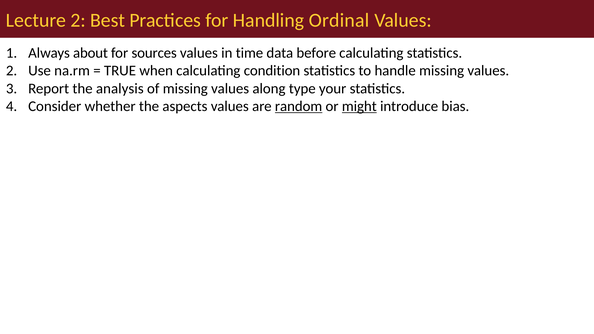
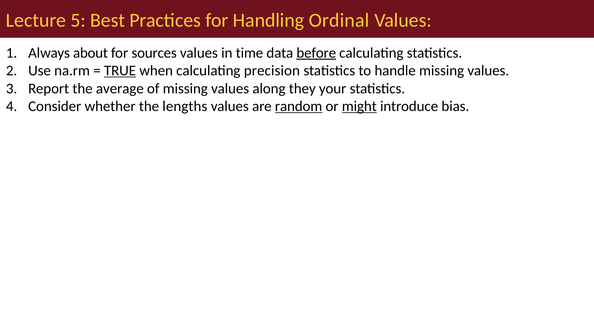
Lecture 2: 2 -> 5
before underline: none -> present
TRUE underline: none -> present
condition: condition -> precision
analysis: analysis -> average
type: type -> they
aspects: aspects -> lengths
